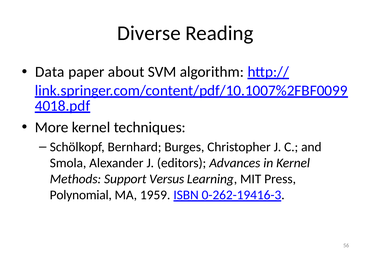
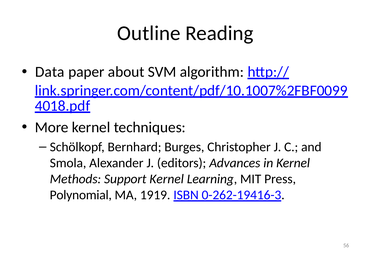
Diverse: Diverse -> Outline
Support Versus: Versus -> Kernel
1959: 1959 -> 1919
